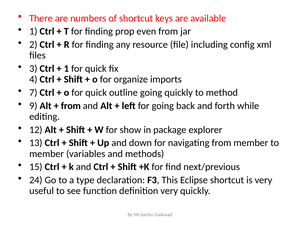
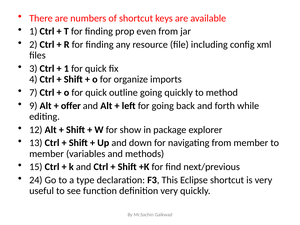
from at (71, 106): from -> offer
